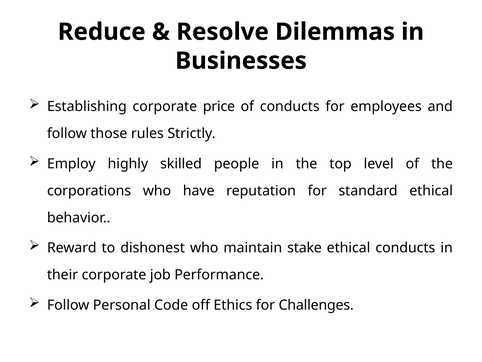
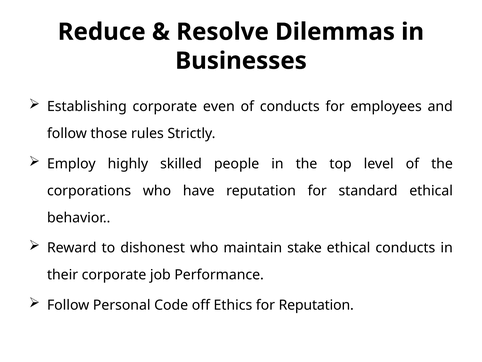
price: price -> even
for Challenges: Challenges -> Reputation
